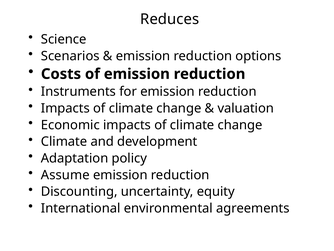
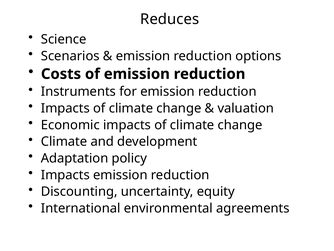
Assume at (65, 175): Assume -> Impacts
